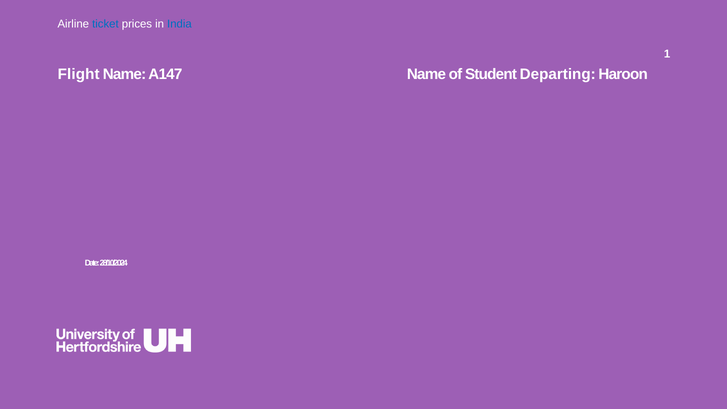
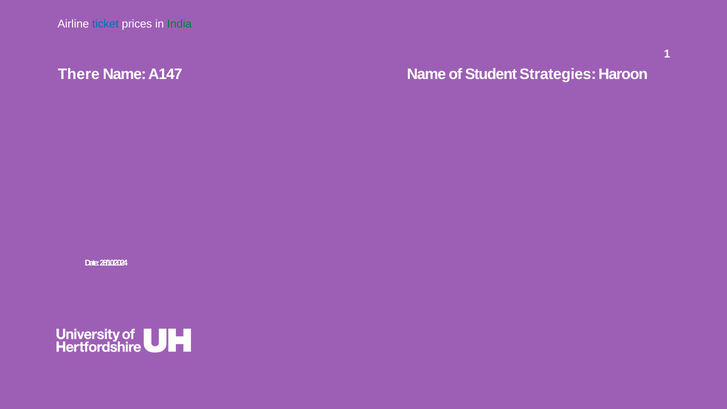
India colour: blue -> green
Flight: Flight -> There
Departing: Departing -> Strategies
